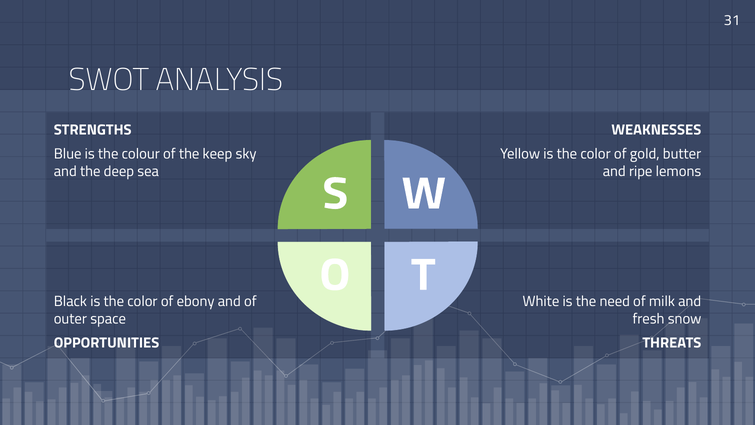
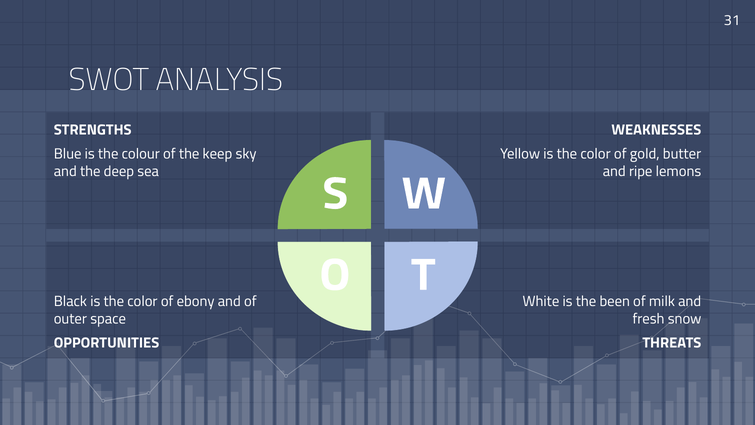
need: need -> been
